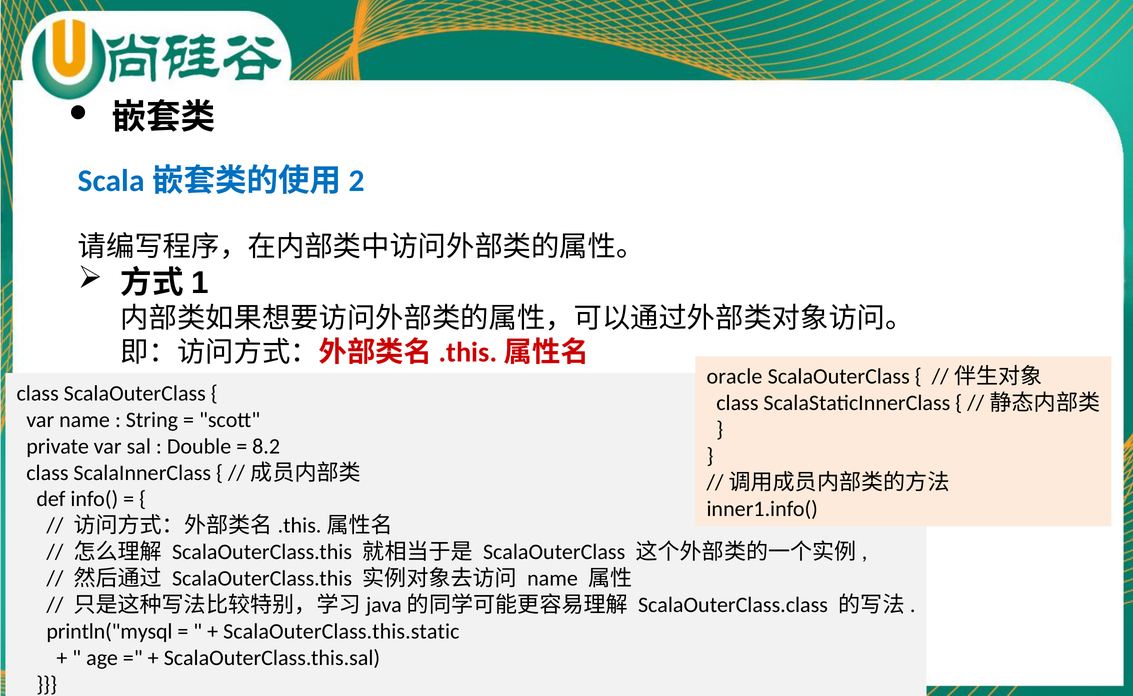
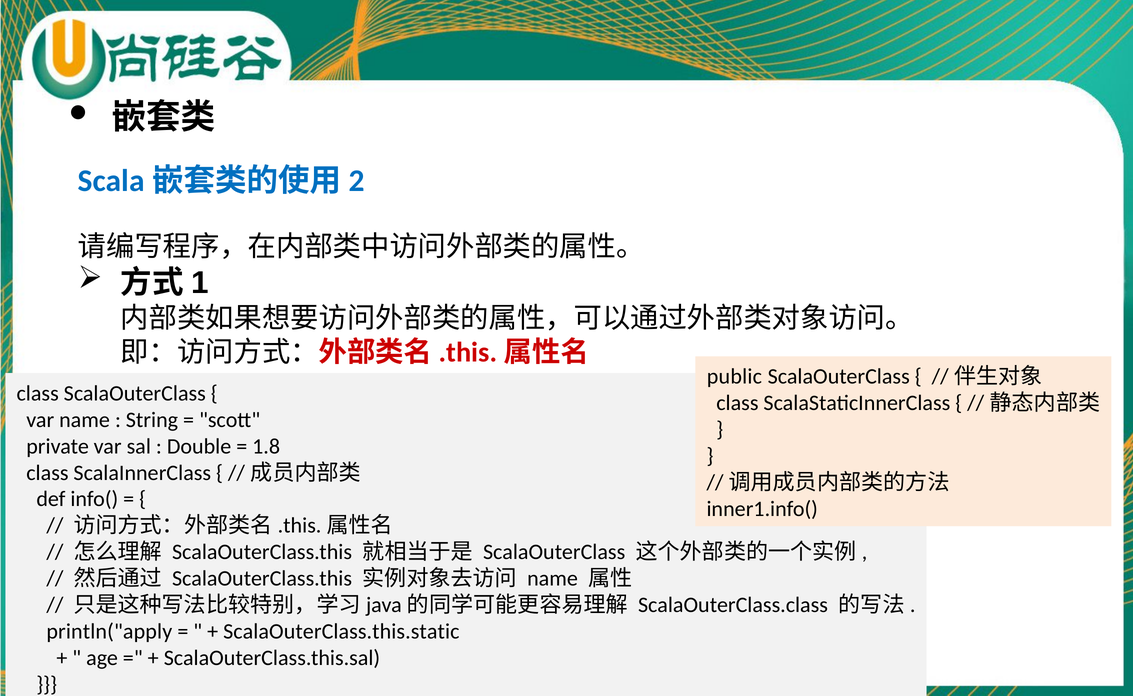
oracle: oracle -> public
8.2: 8.2 -> 1.8
println("mysql: println("mysql -> println("apply
